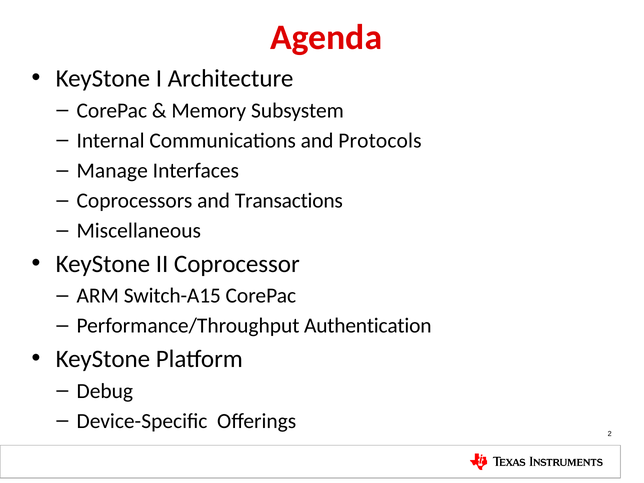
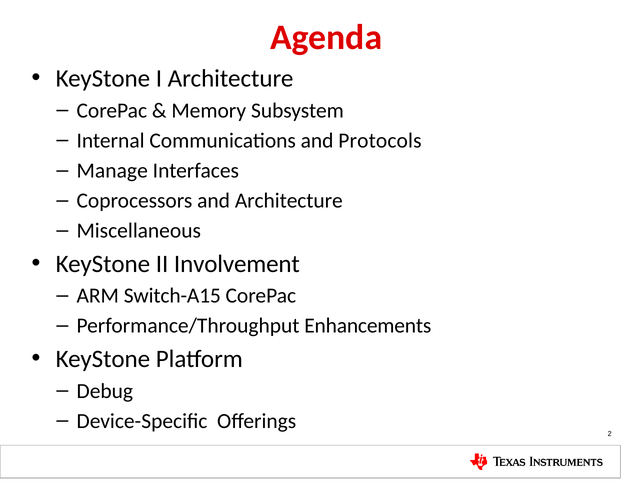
and Transactions: Transactions -> Architecture
Coprocessor: Coprocessor -> Involvement
Authentication: Authentication -> Enhancements
